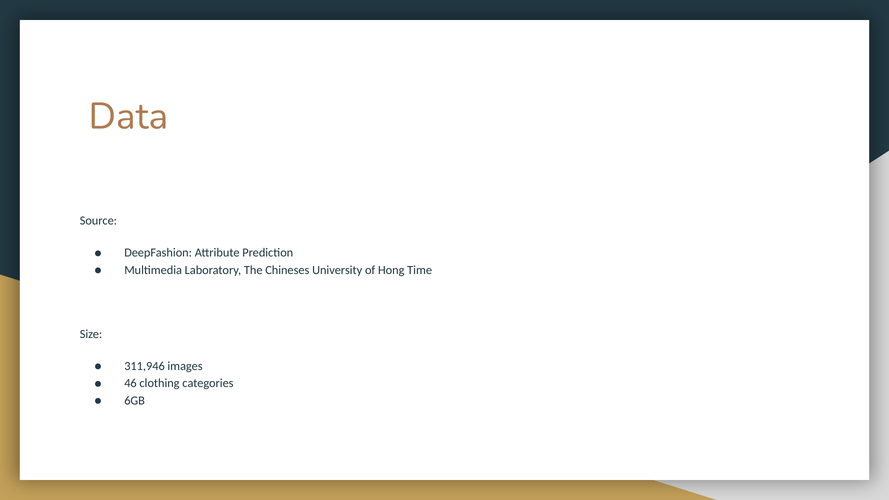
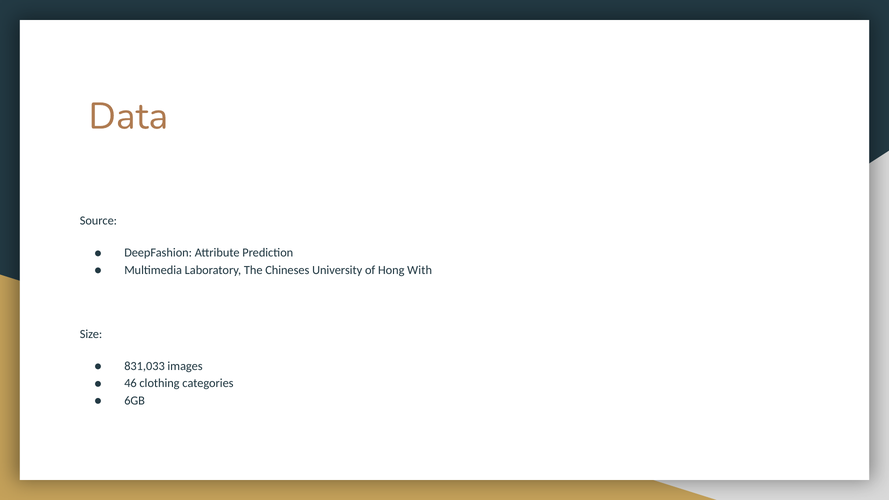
Time: Time -> With
311,946: 311,946 -> 831,033
